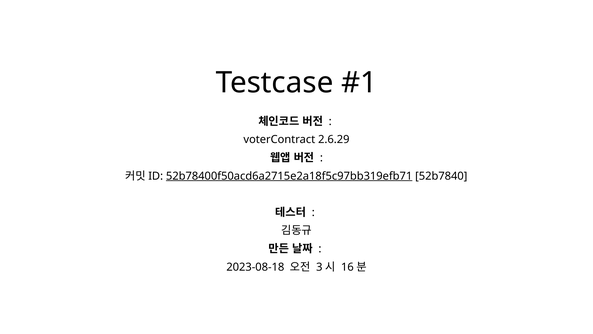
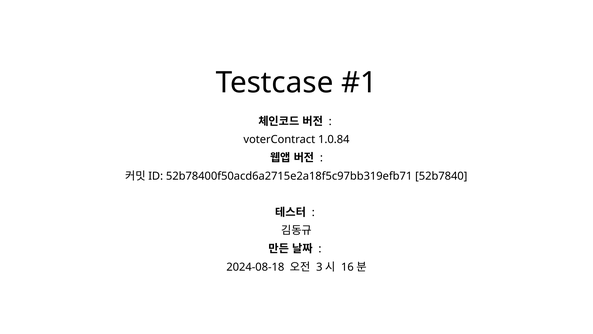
2.6.29: 2.6.29 -> 1.0.84
52b78400f50acd6a2715e2a18f5c97bb319efb71 underline: present -> none
2023-08-18: 2023-08-18 -> 2024-08-18
